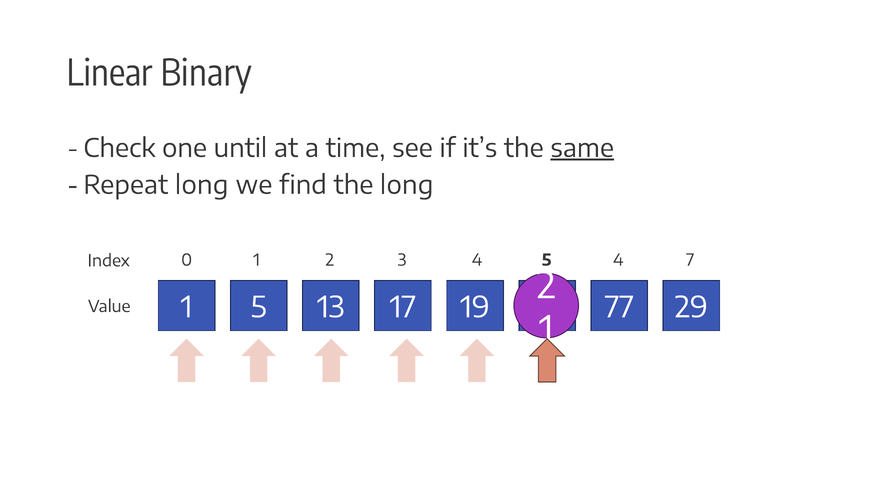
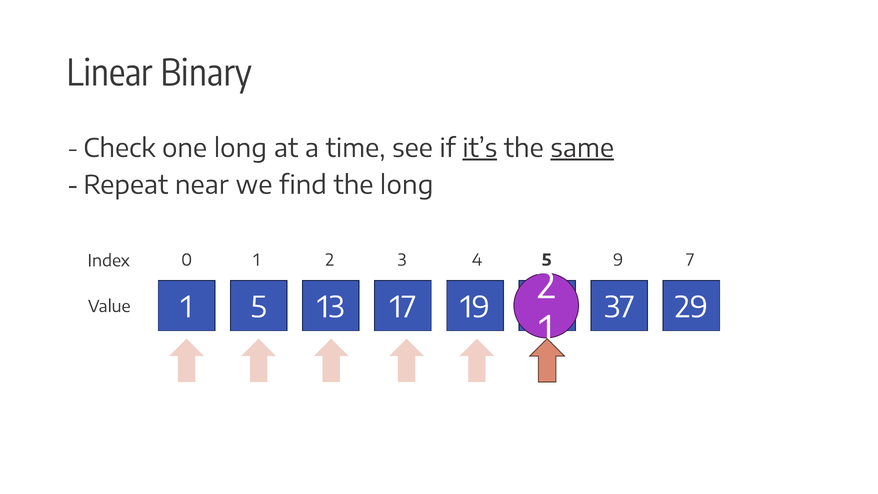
one until: until -> long
it’s underline: none -> present
Repeat long: long -> near
5 4: 4 -> 9
77: 77 -> 37
